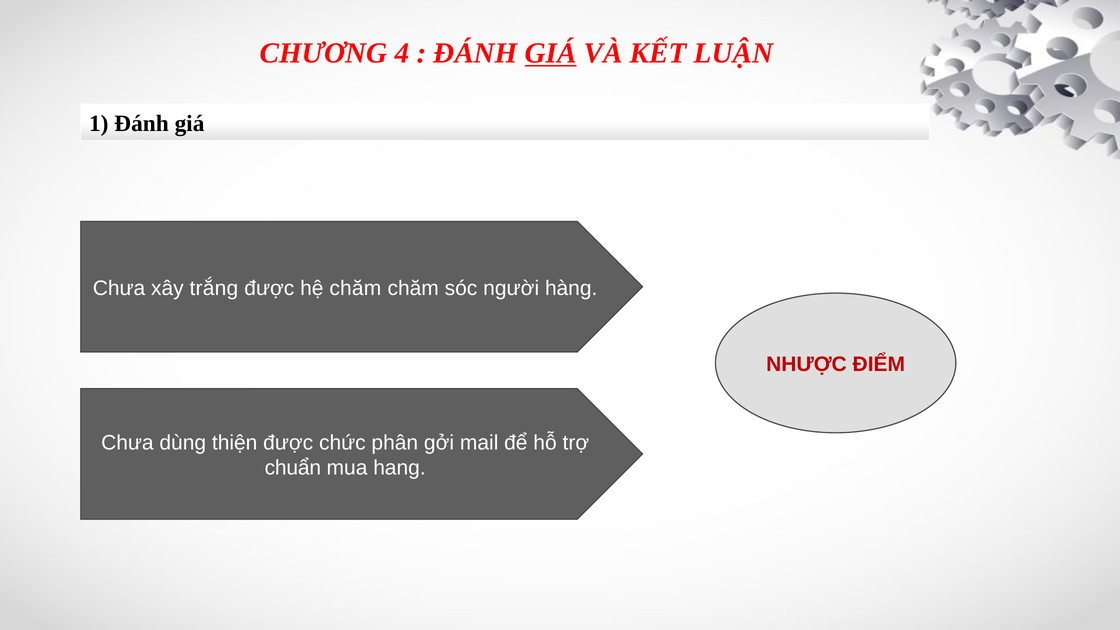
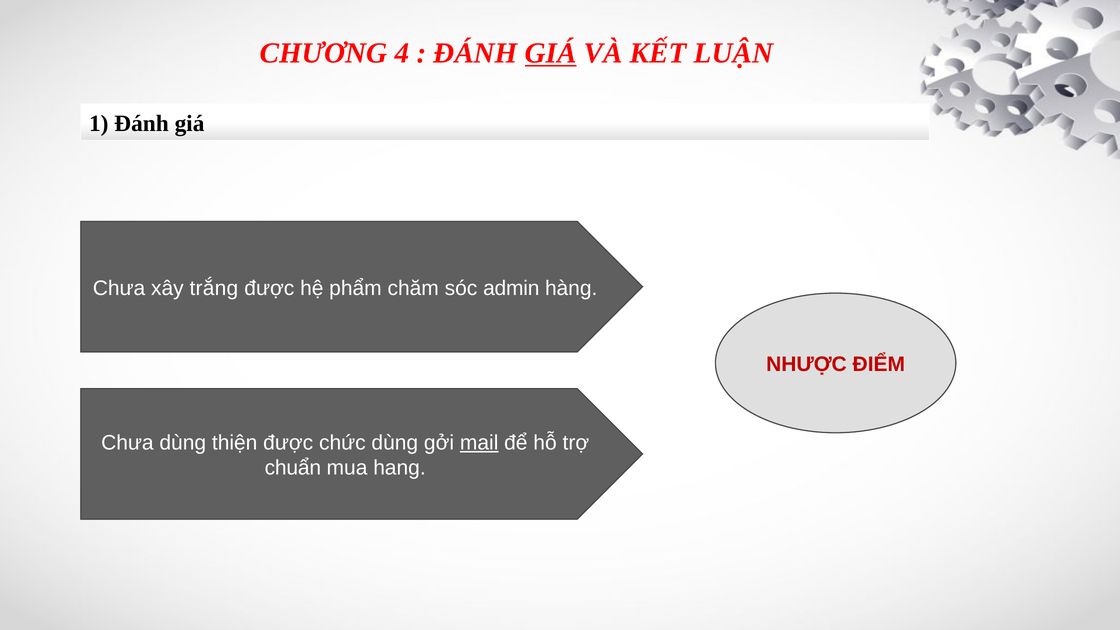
hệ chăm: chăm -> phẩm
người: người -> admin
chức phân: phân -> dùng
mail underline: none -> present
